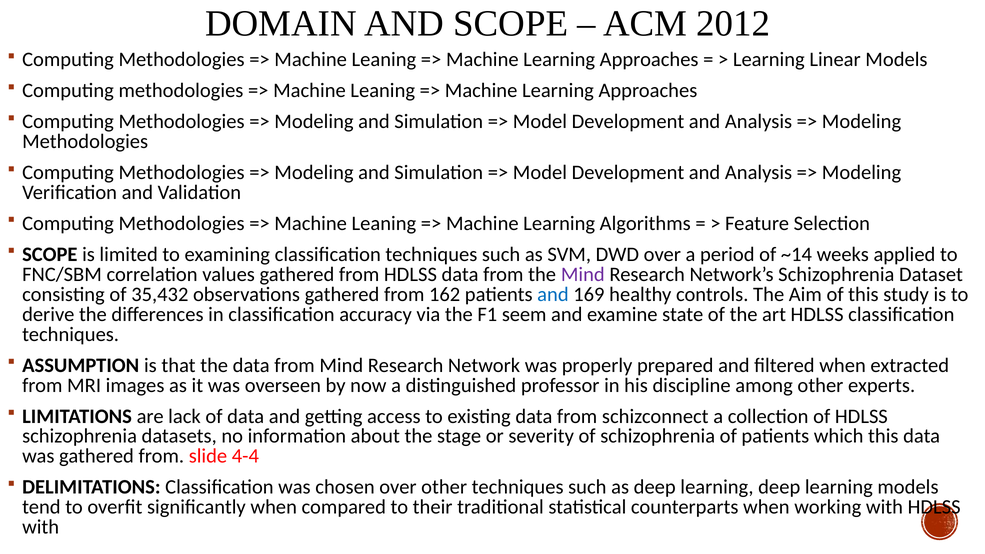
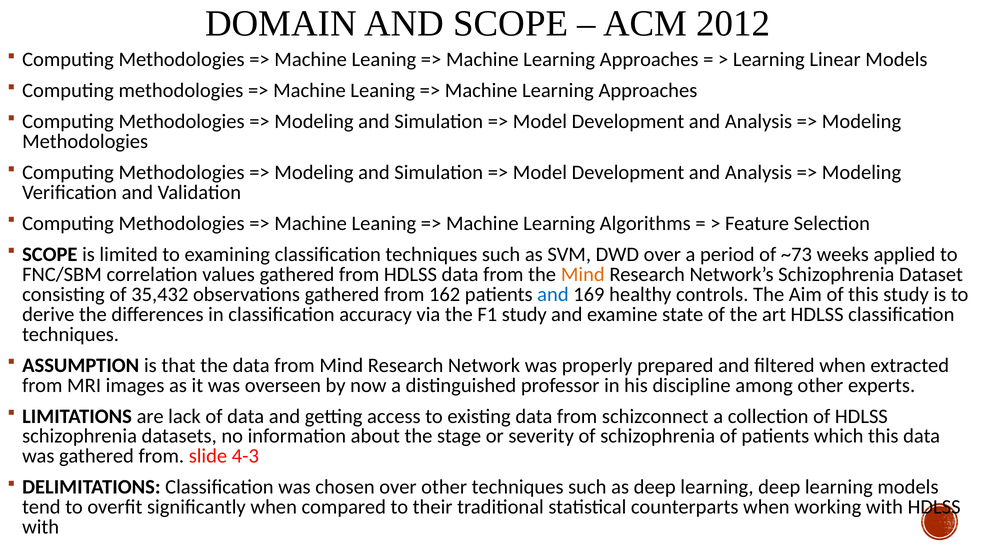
~14: ~14 -> ~73
Mind at (583, 274) colour: purple -> orange
F1 seem: seem -> study
4-4: 4-4 -> 4-3
